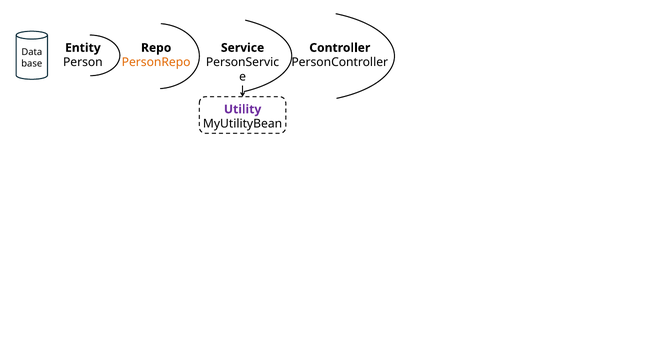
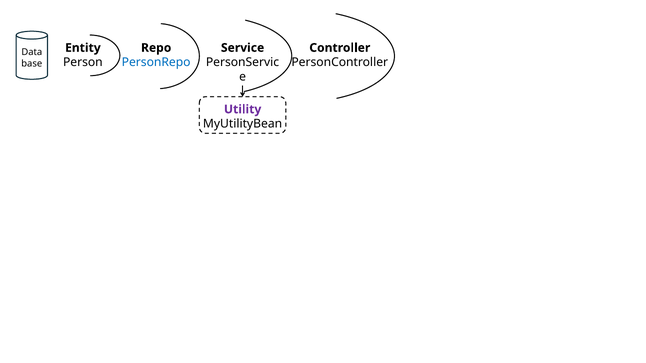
PersonRepo colour: orange -> blue
